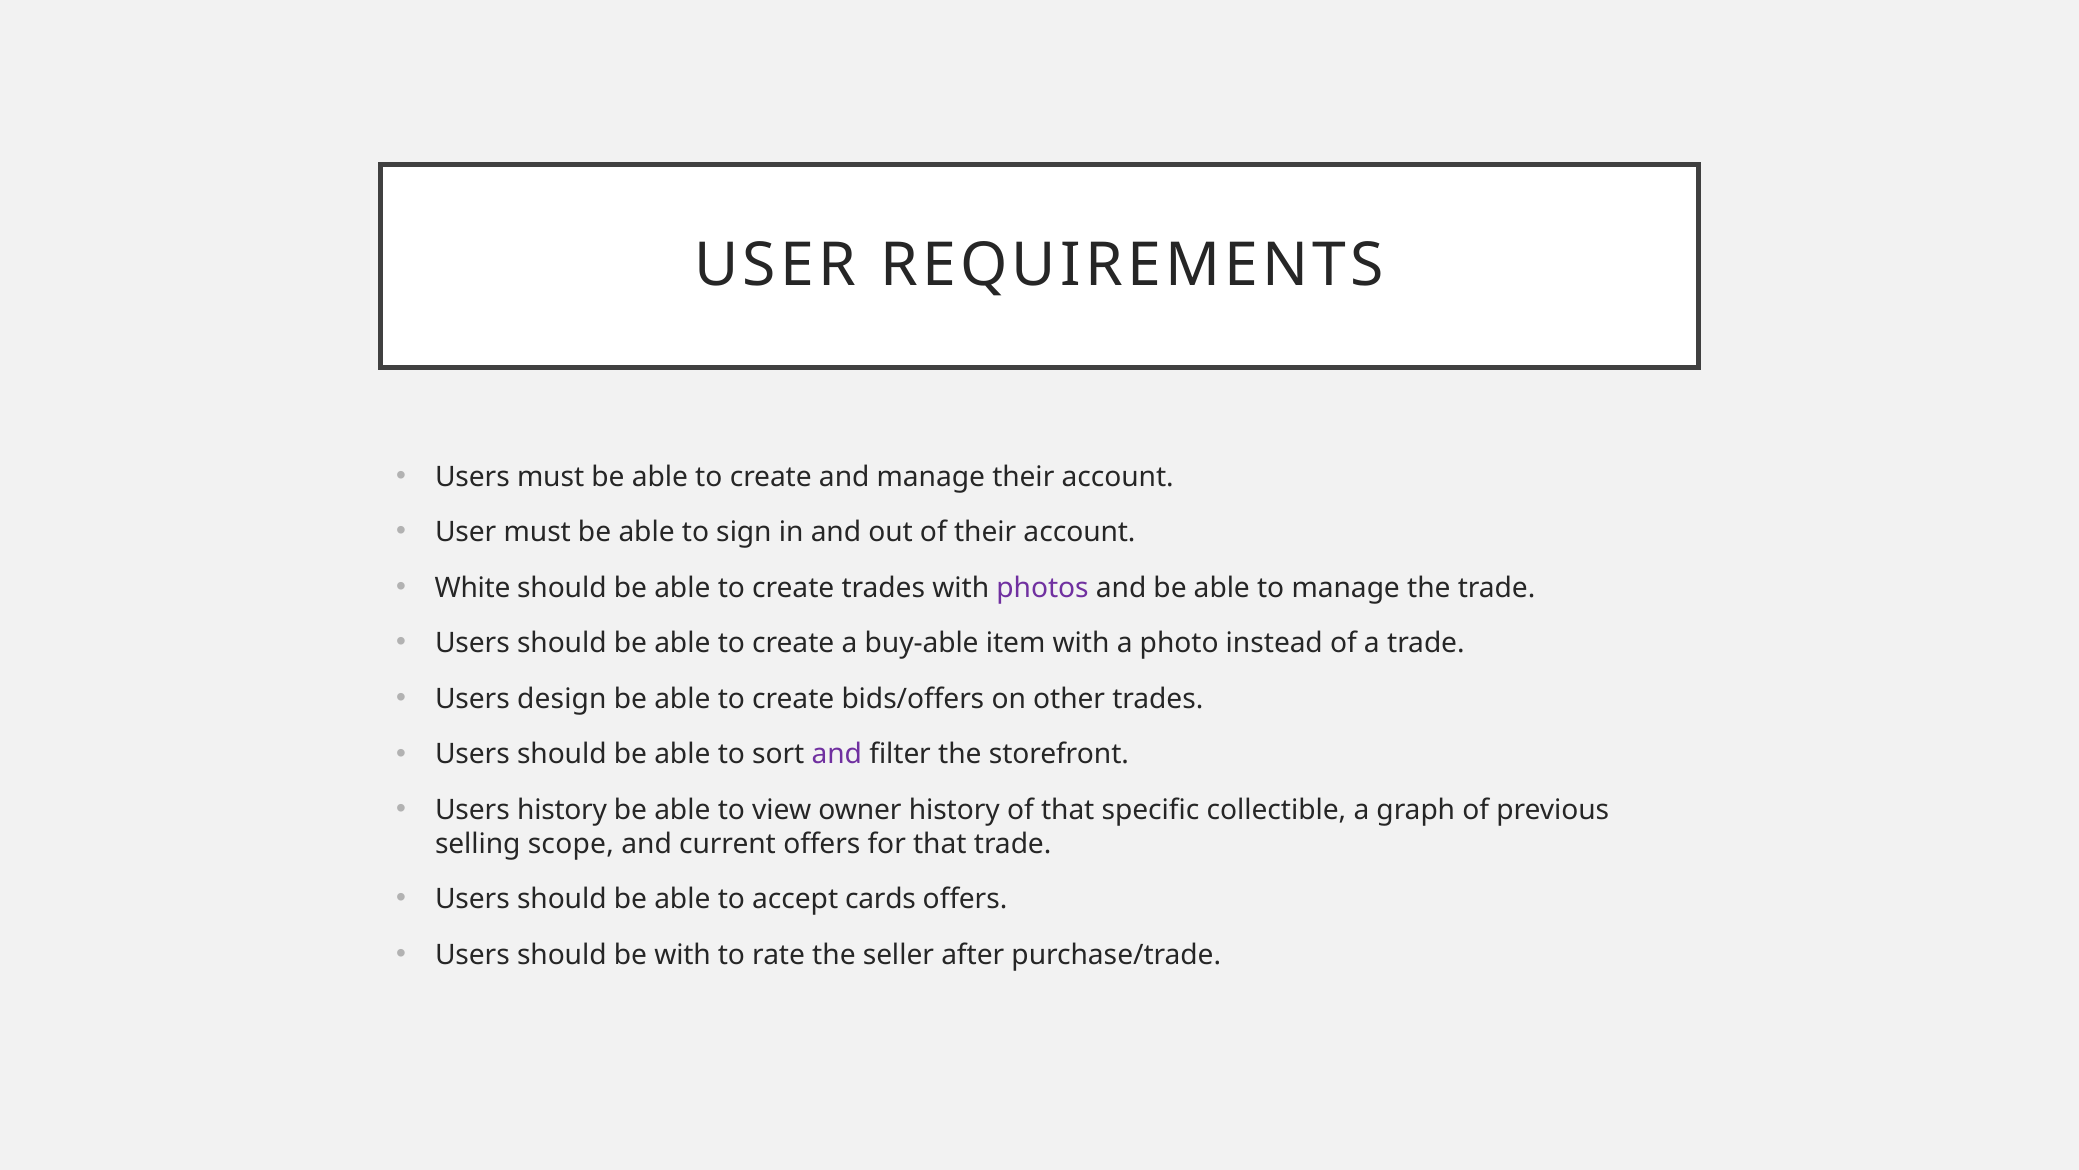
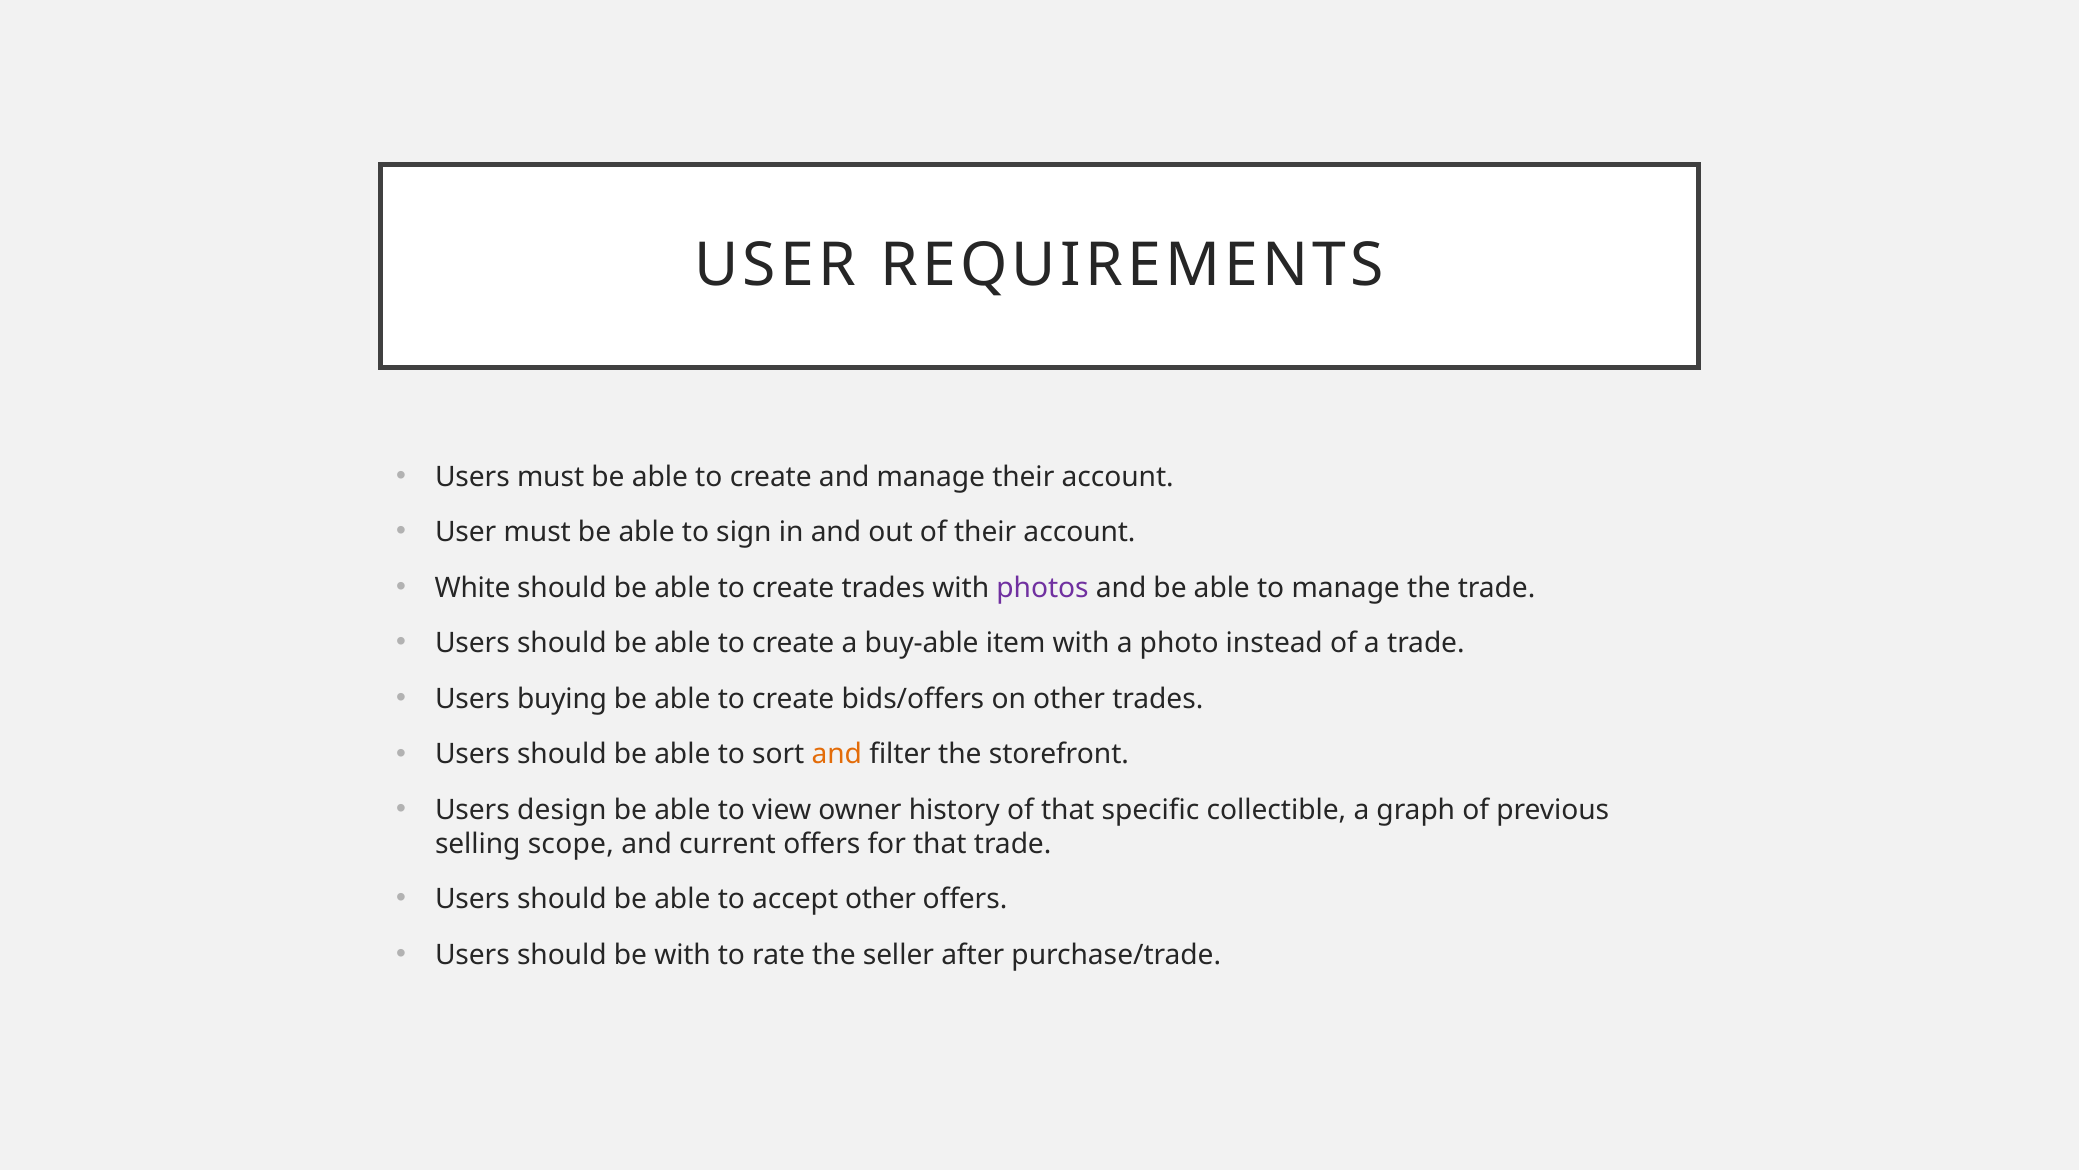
design: design -> buying
and at (837, 754) colour: purple -> orange
Users history: history -> design
accept cards: cards -> other
